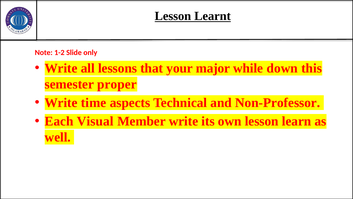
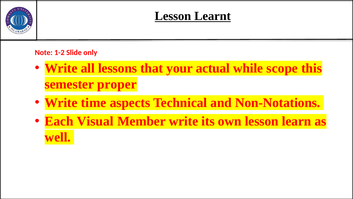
major: major -> actual
down: down -> scope
Non-Professor: Non-Professor -> Non-Notations
